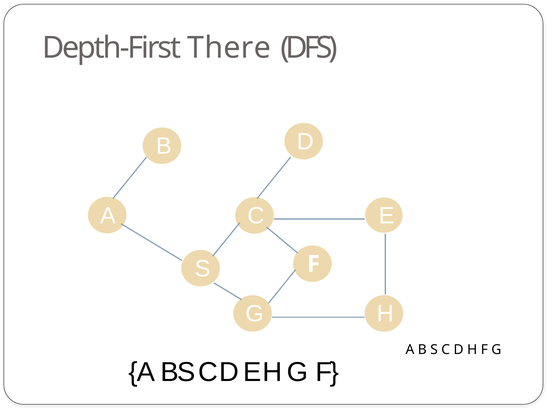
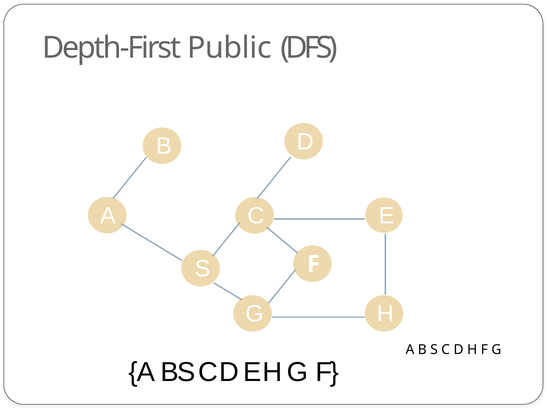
There: There -> Public
